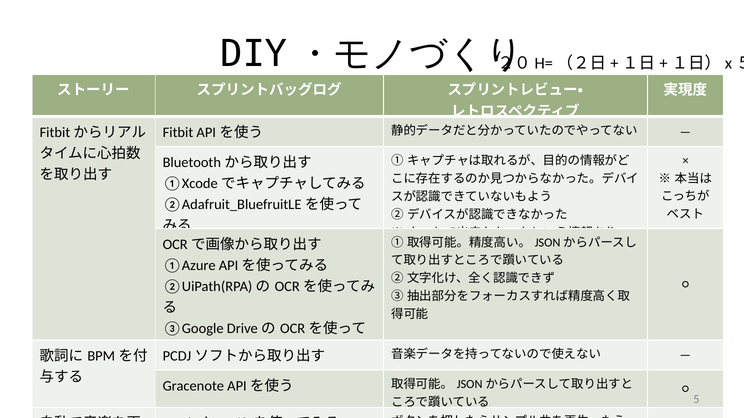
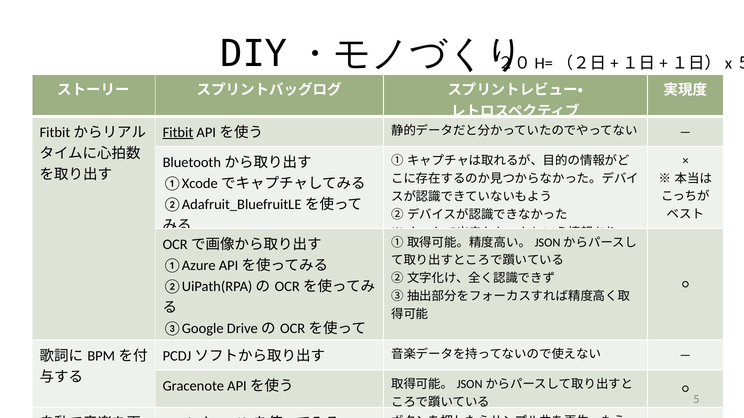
Fitbit underline: none -> present
